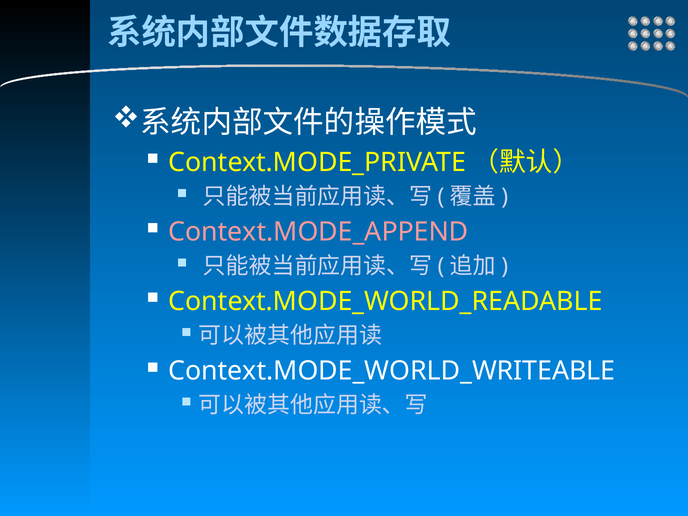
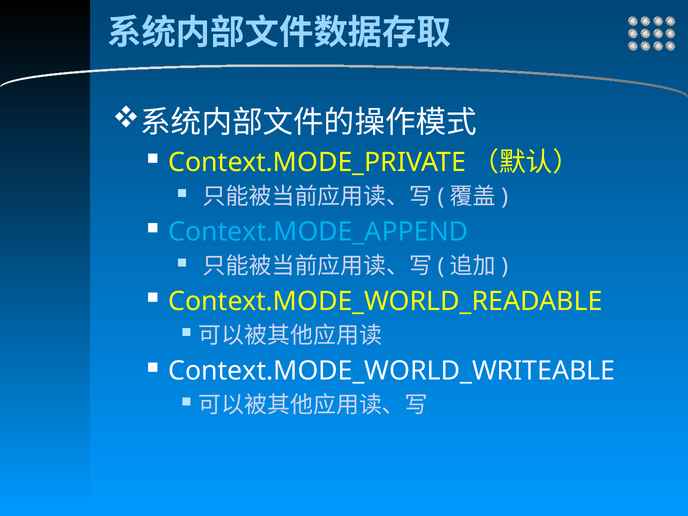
Context.MODE_APPEND colour: pink -> light blue
